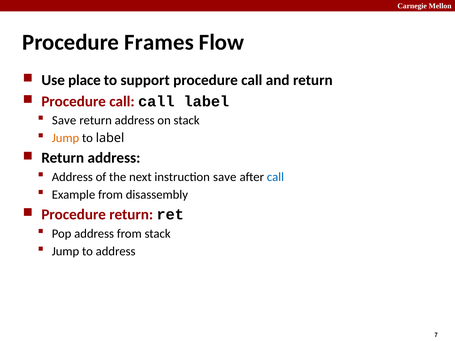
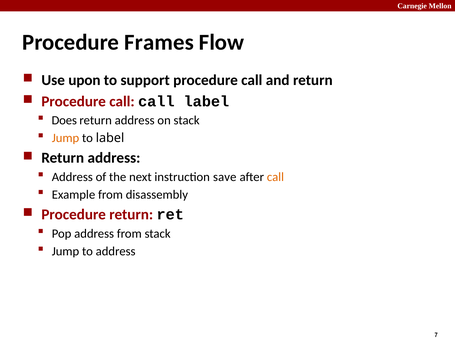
place: place -> upon
Save at (64, 120): Save -> Does
call at (275, 177) colour: blue -> orange
